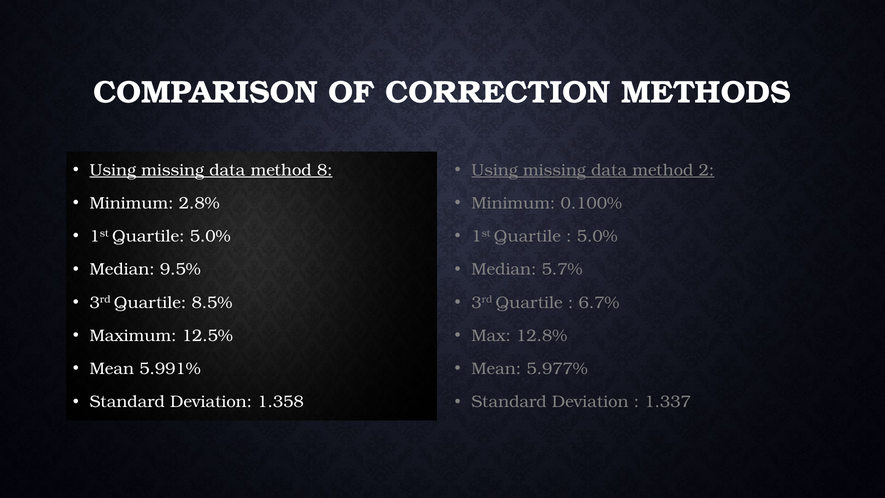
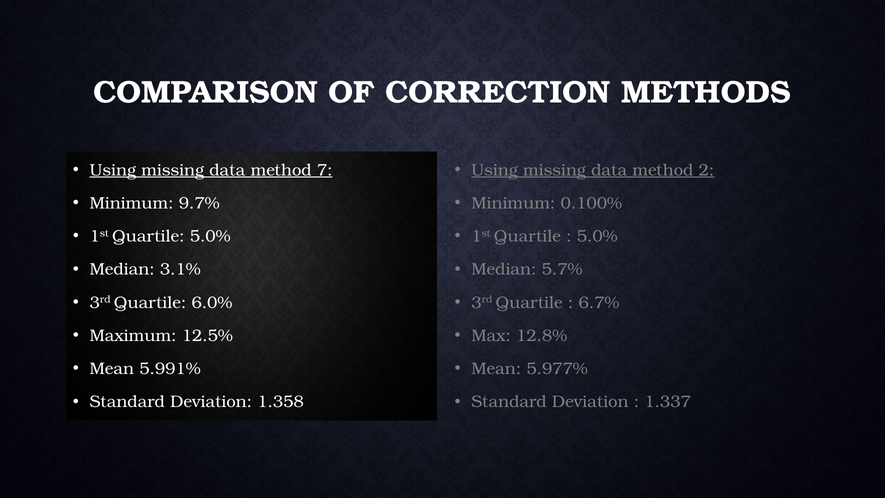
8: 8 -> 7
2.8%: 2.8% -> 9.7%
9.5%: 9.5% -> 3.1%
8.5%: 8.5% -> 6.0%
